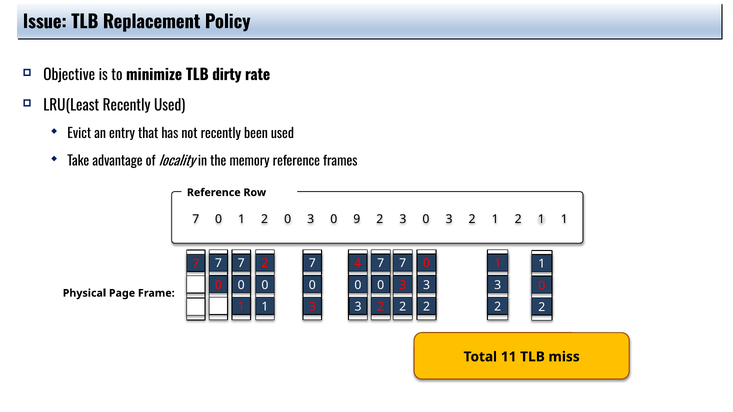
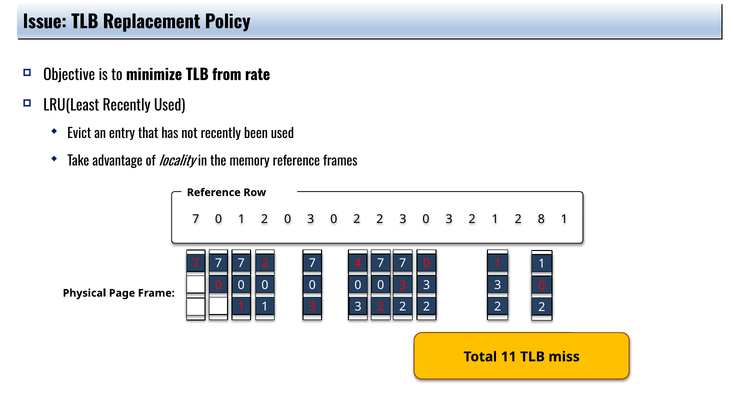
dirty: dirty -> from
0 3 0 9: 9 -> 2
1 2 1: 1 -> 8
